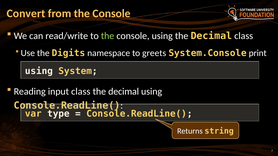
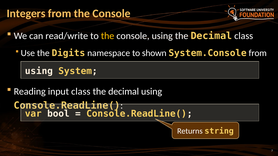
Convert: Convert -> Integers
the at (108, 36) colour: light green -> yellow
greets: greets -> shown
System.Console print: print -> from
type: type -> bool
